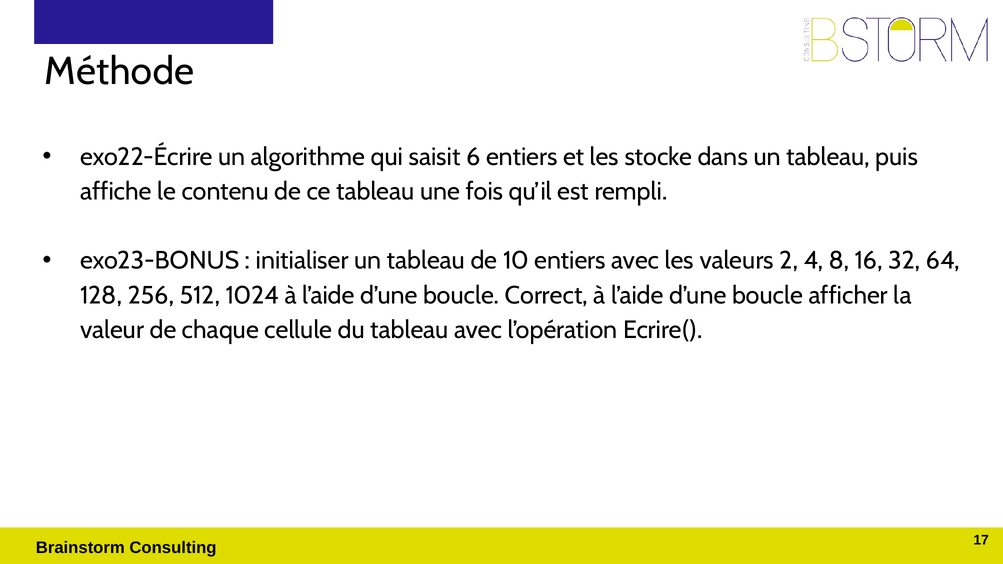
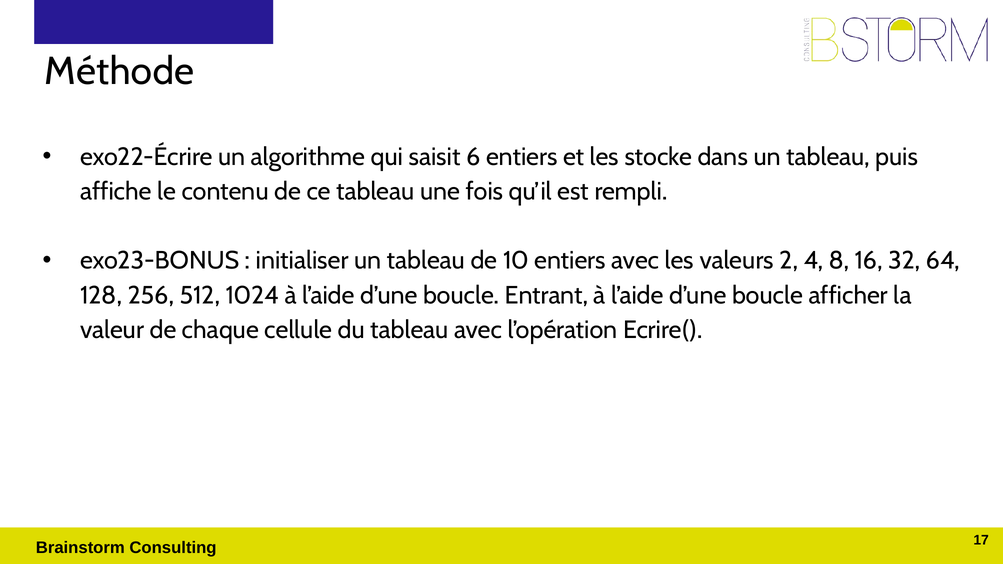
Correct: Correct -> Entrant
